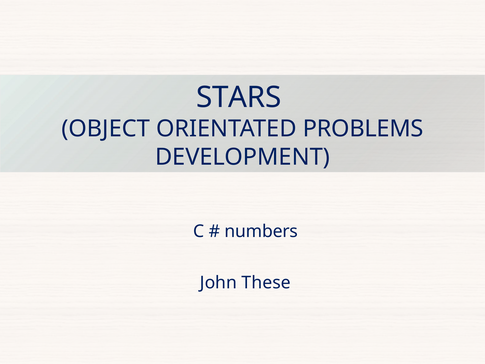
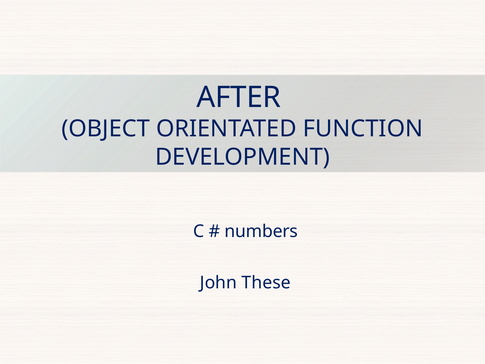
STARS: STARS -> AFTER
PROBLEMS: PROBLEMS -> FUNCTION
